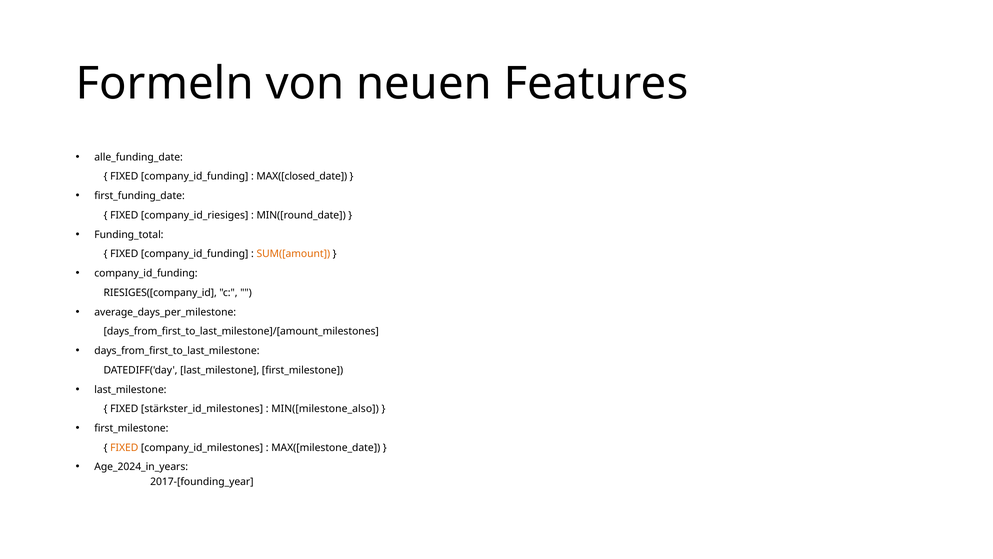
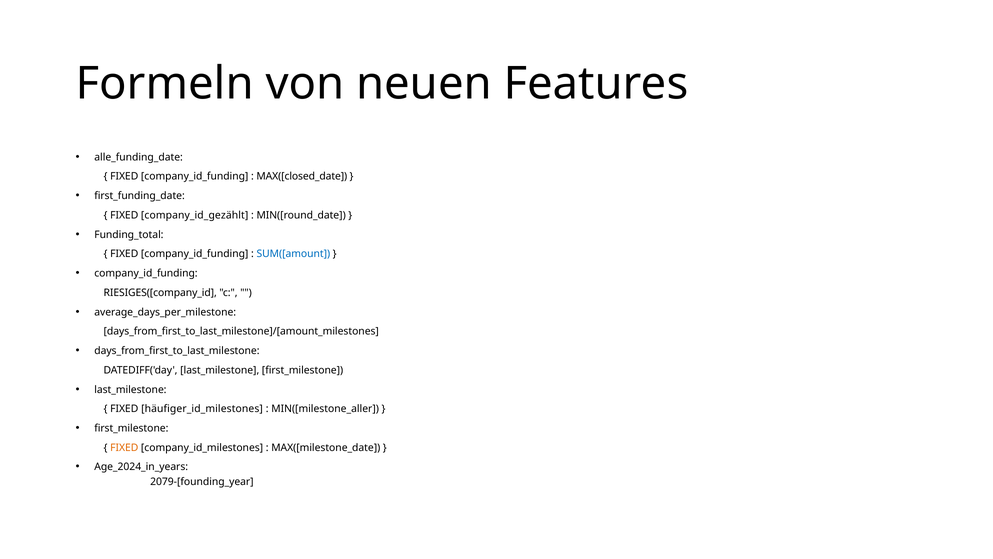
company_id_riesiges: company_id_riesiges -> company_id_gezählt
SUM([amount colour: orange -> blue
stärkster_id_milestones: stärkster_id_milestones -> häufiger_id_milestones
MIN([milestone_also: MIN([milestone_also -> MIN([milestone_aller
2017-[founding_year: 2017-[founding_year -> 2079-[founding_year
